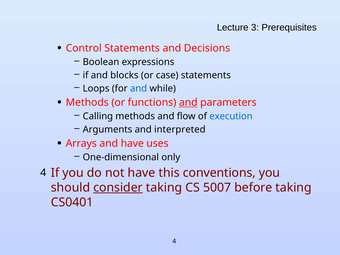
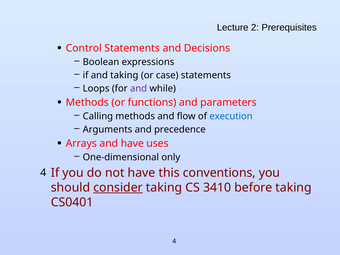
3: 3 -> 2
and blocks: blocks -> taking
and at (139, 88) colour: blue -> purple
and at (188, 103) underline: present -> none
interpreted: interpreted -> precedence
5007: 5007 -> 3410
